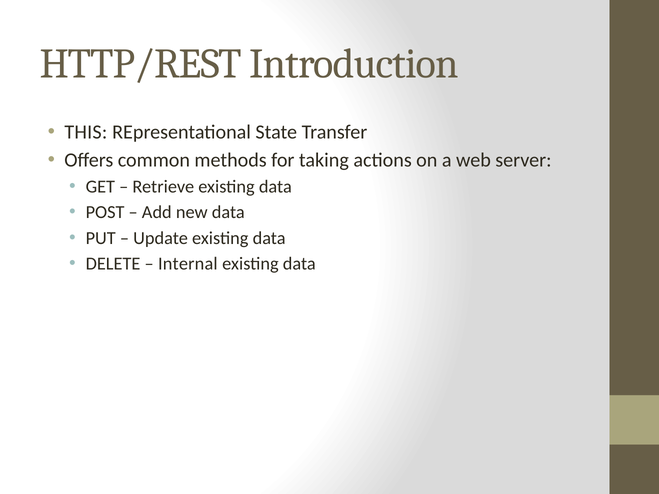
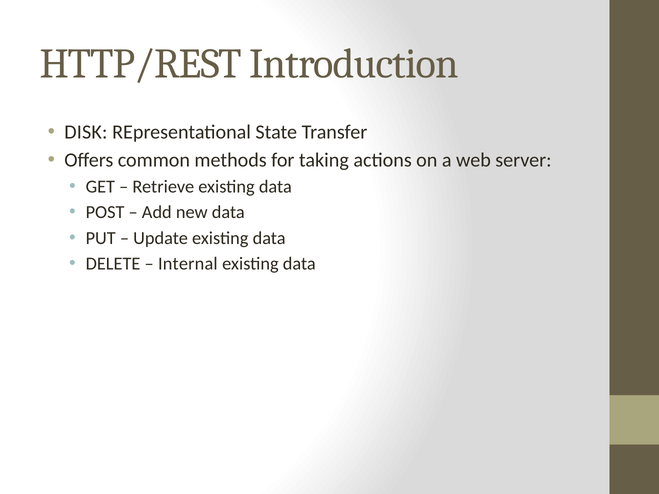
THIS: THIS -> DISK
